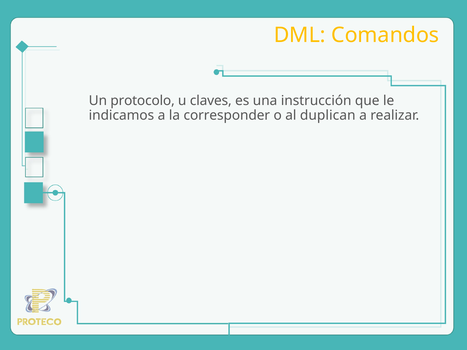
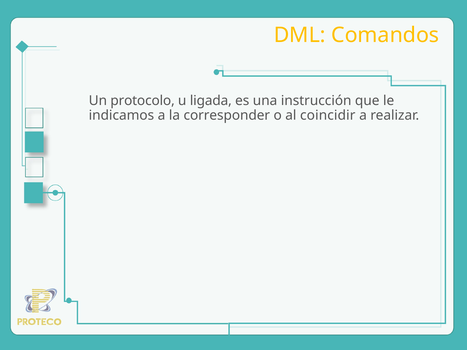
claves: claves -> ligada
duplican: duplican -> coincidir
